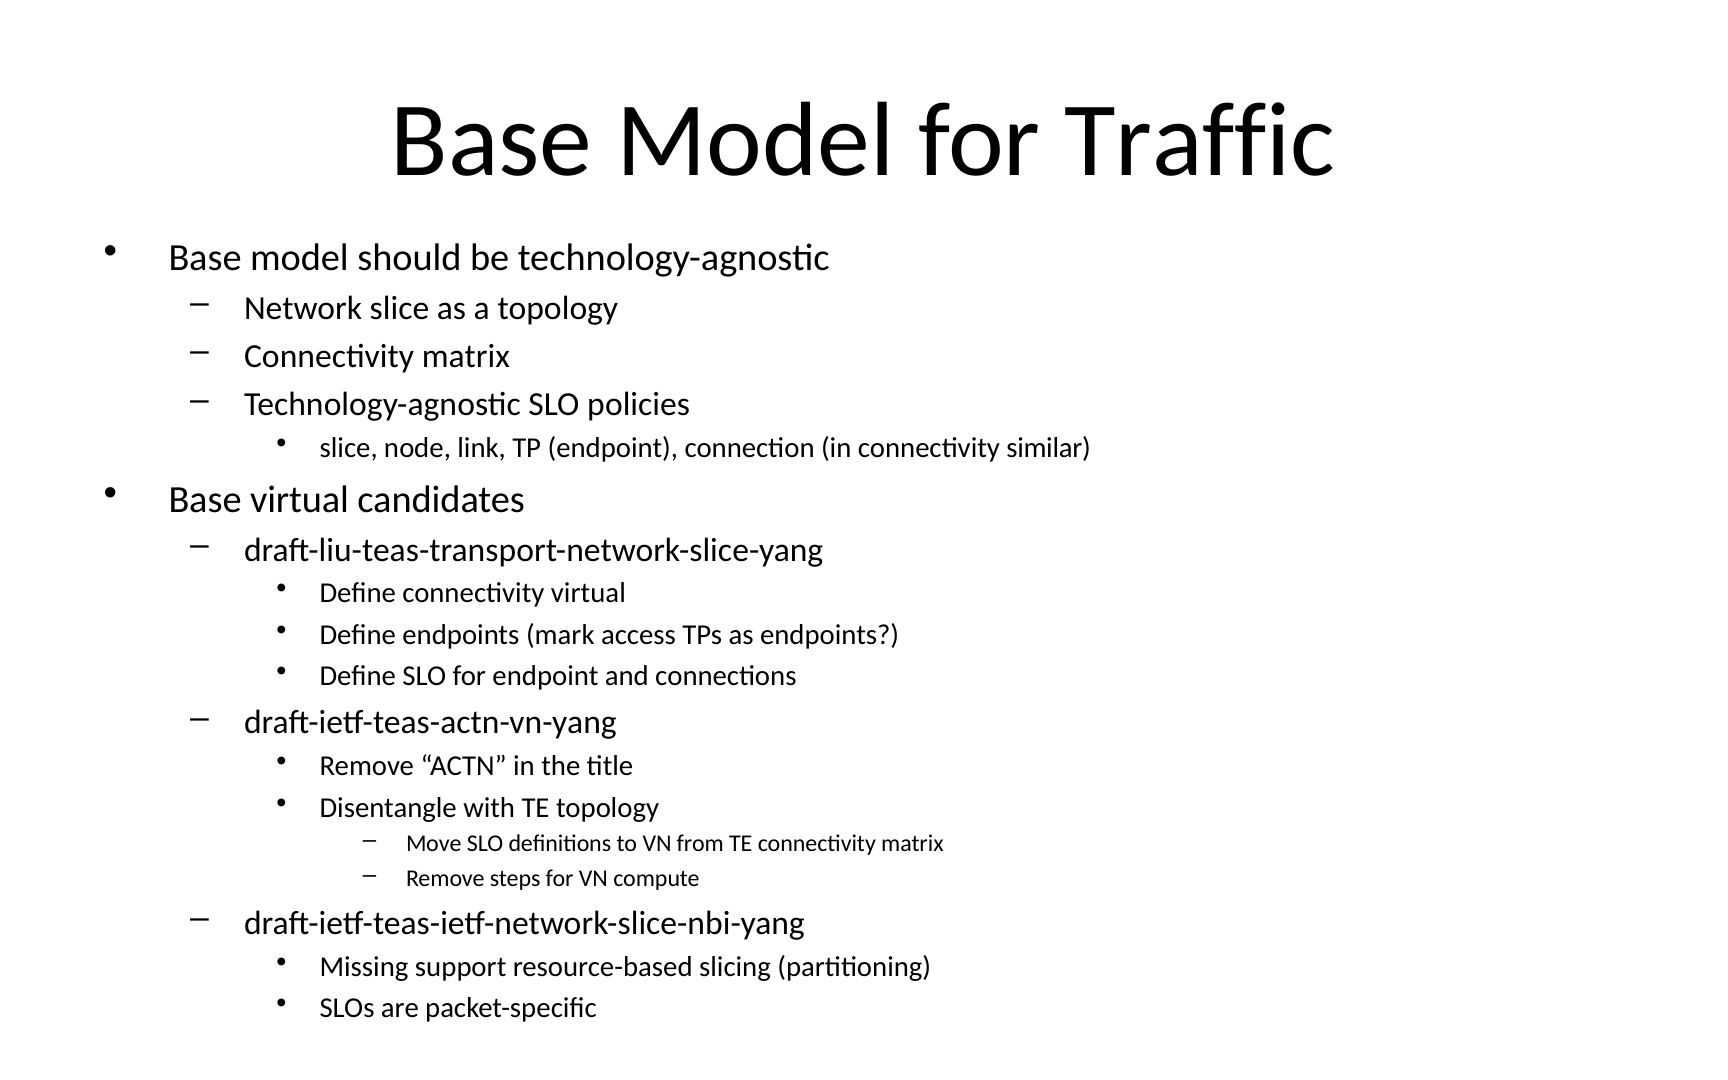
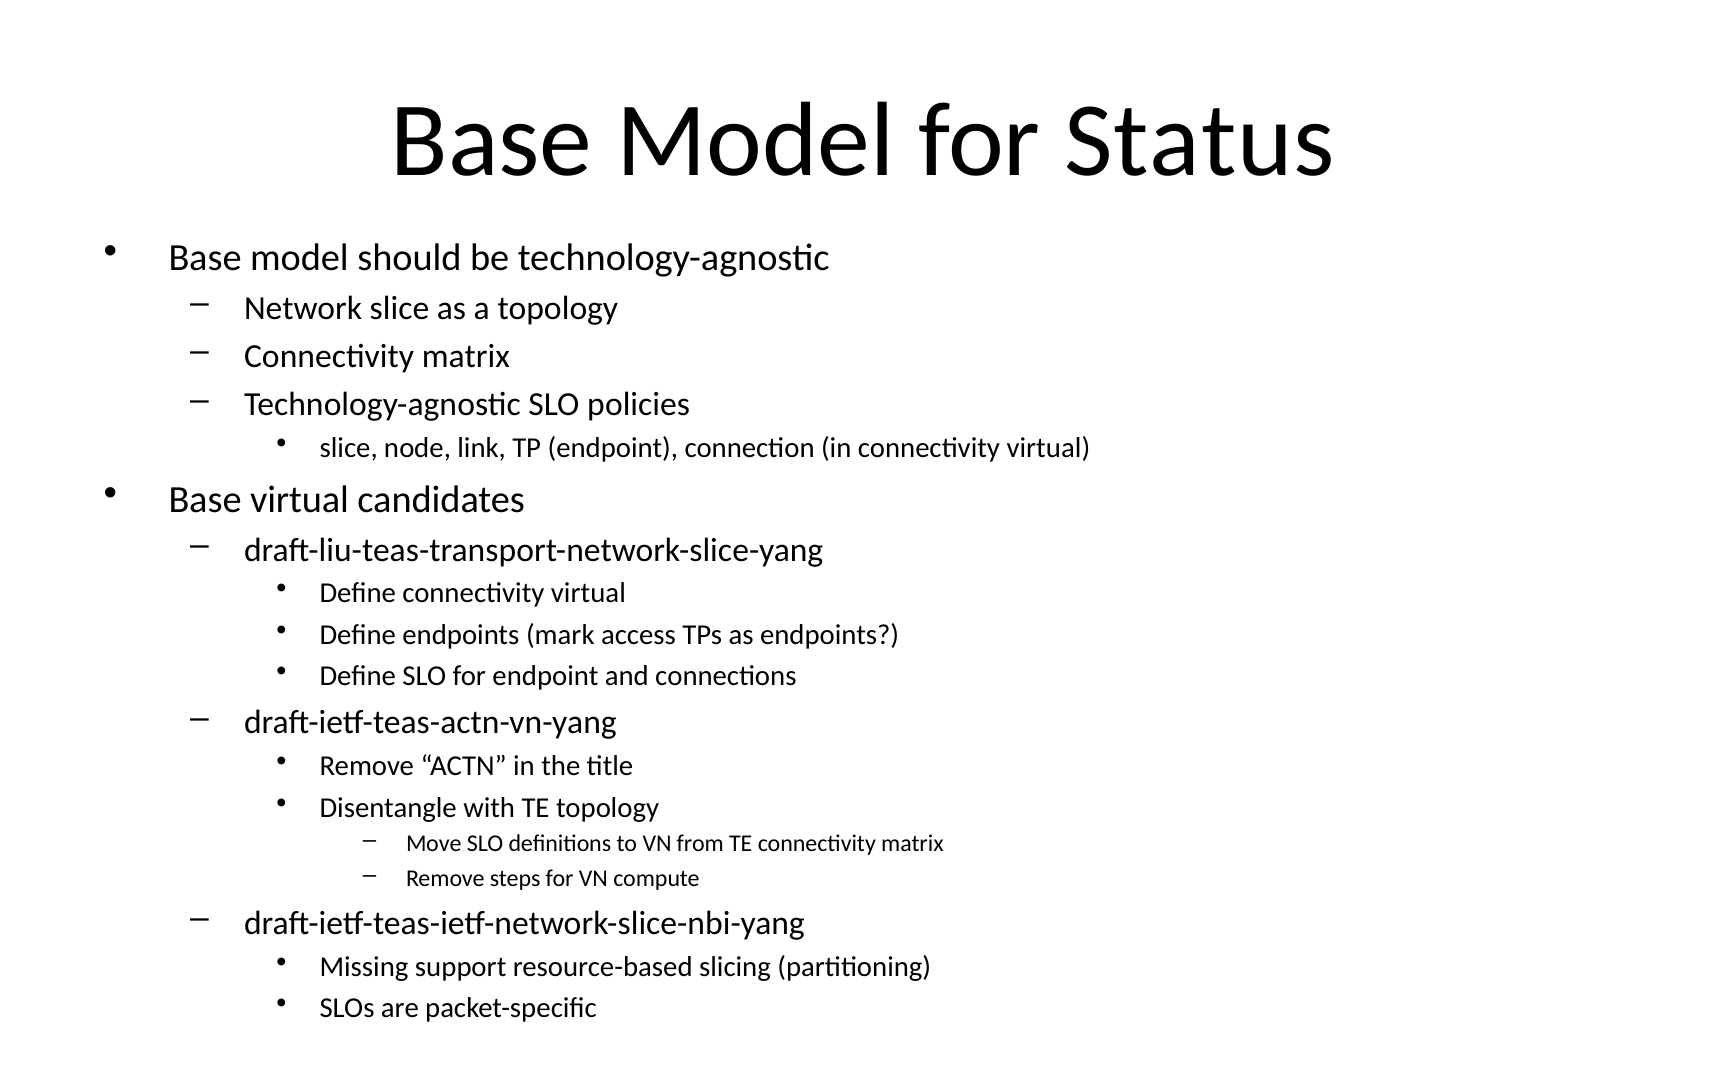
Traffic: Traffic -> Status
in connectivity similar: similar -> virtual
